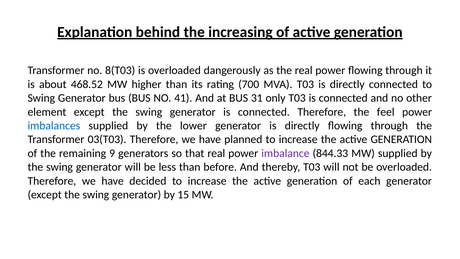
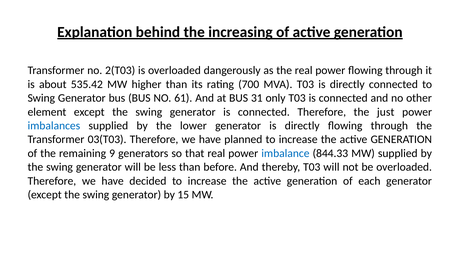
8(T03: 8(T03 -> 2(T03
468.52: 468.52 -> 535.42
41: 41 -> 61
feel: feel -> just
imbalance colour: purple -> blue
